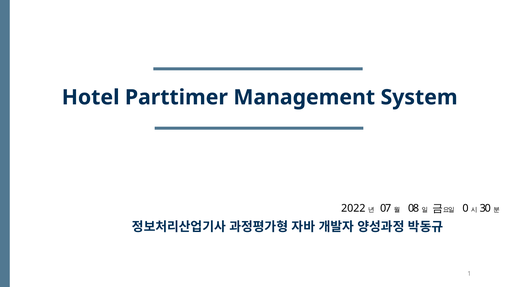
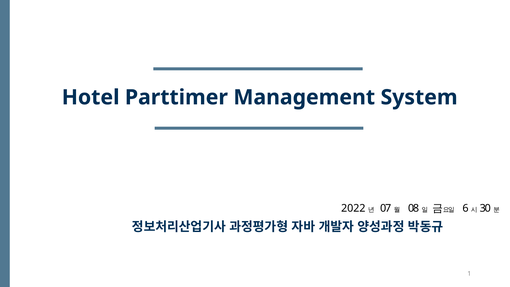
0: 0 -> 6
